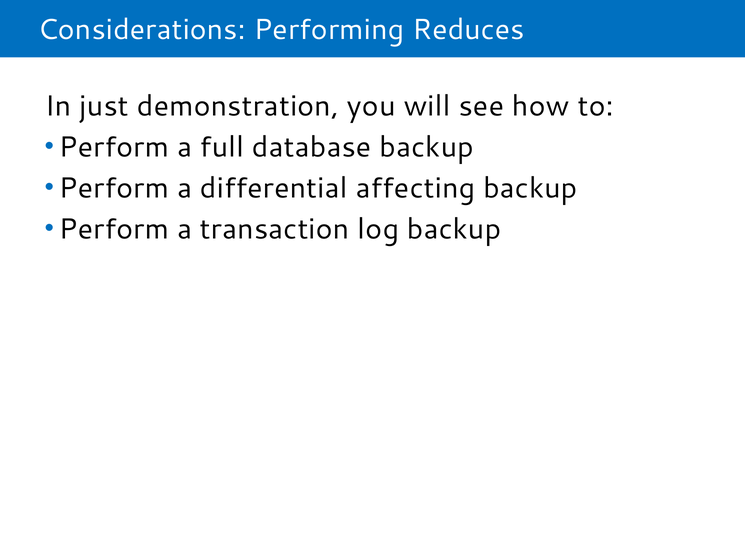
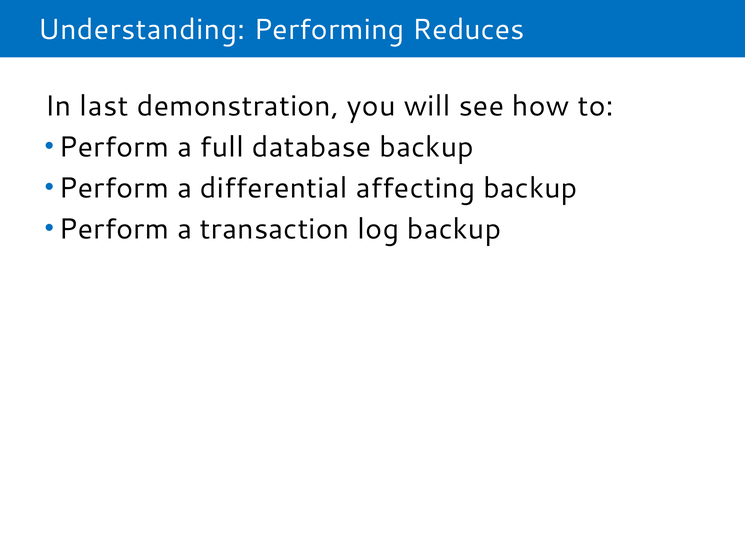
Considerations: Considerations -> Understanding
just: just -> last
